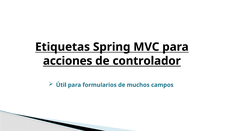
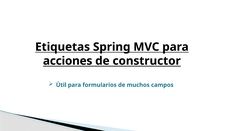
controlador: controlador -> constructor
